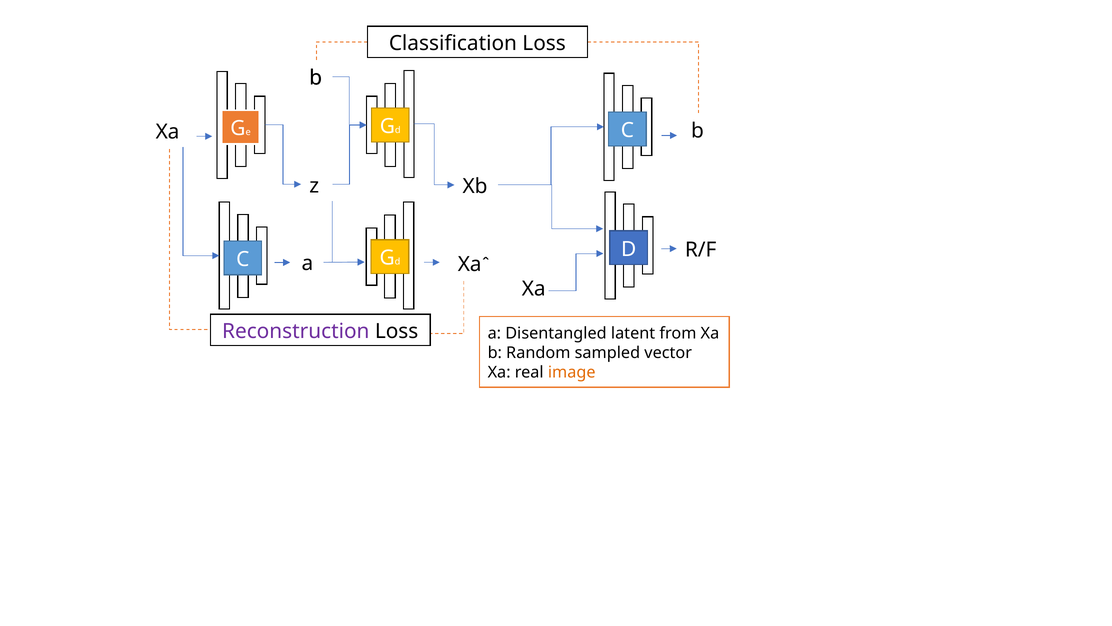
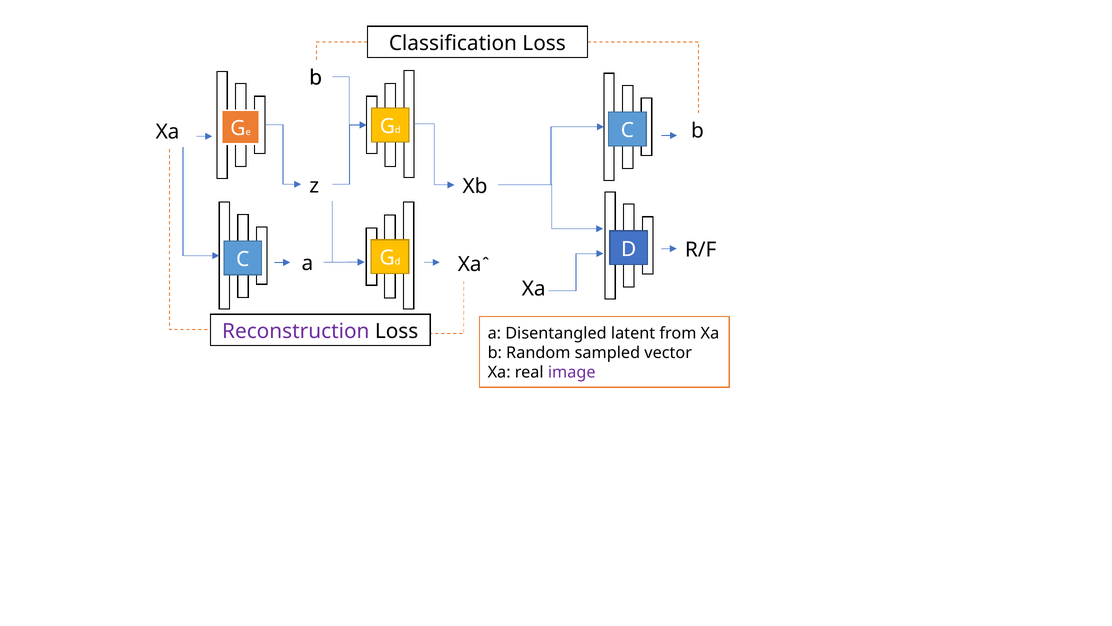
image colour: orange -> purple
